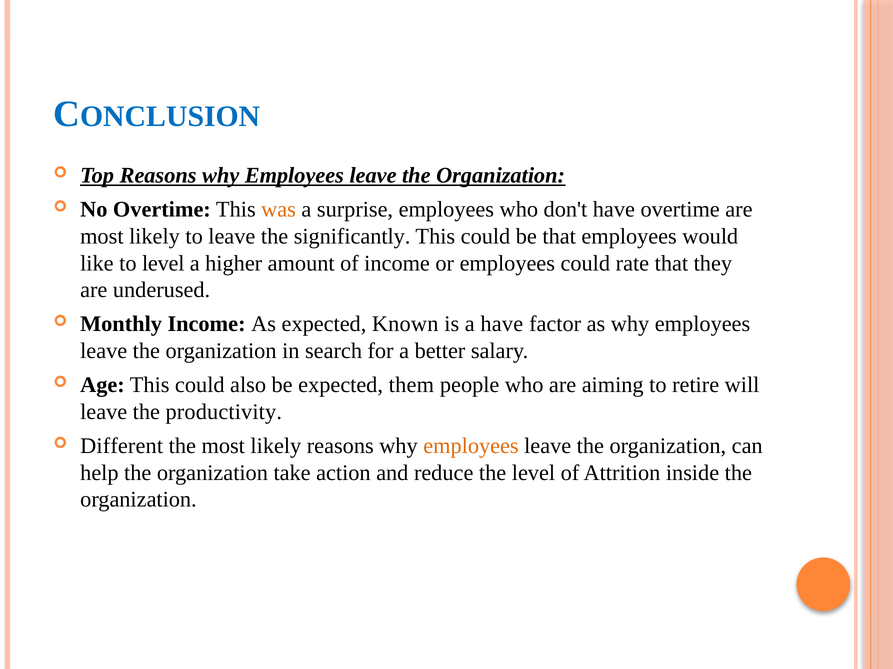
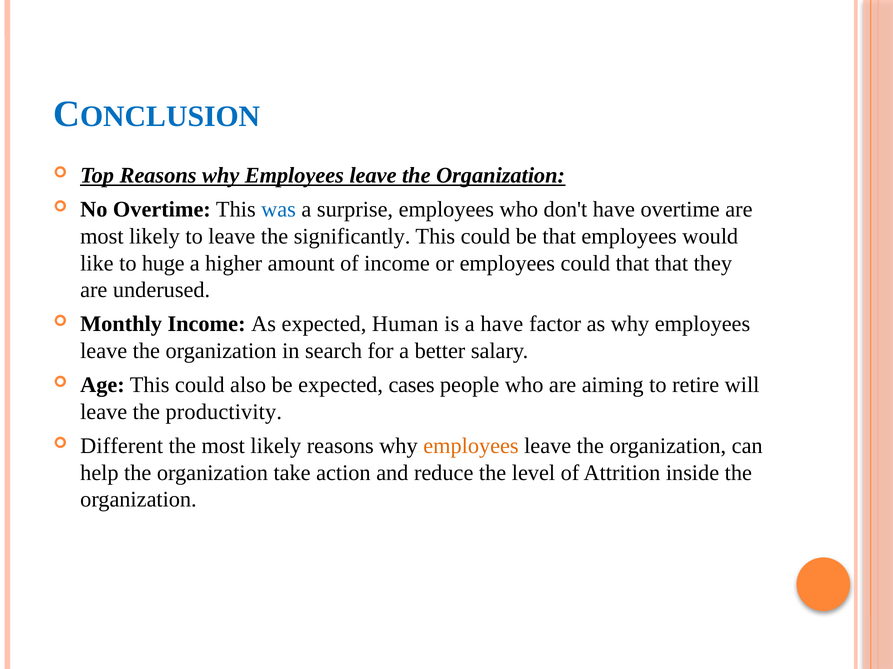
was colour: orange -> blue
to level: level -> huge
could rate: rate -> that
Known: Known -> Human
them: them -> cases
